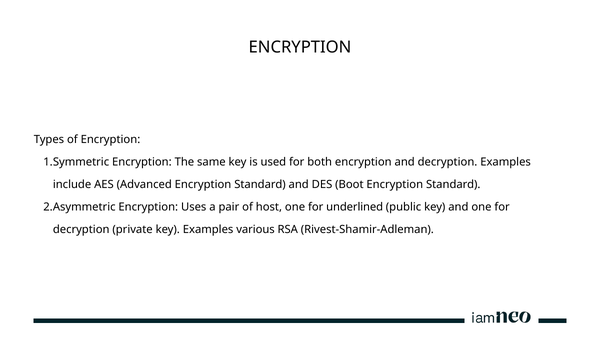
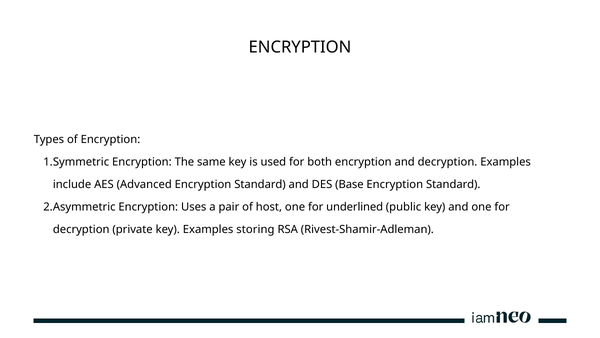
Boot: Boot -> Base
various: various -> storing
